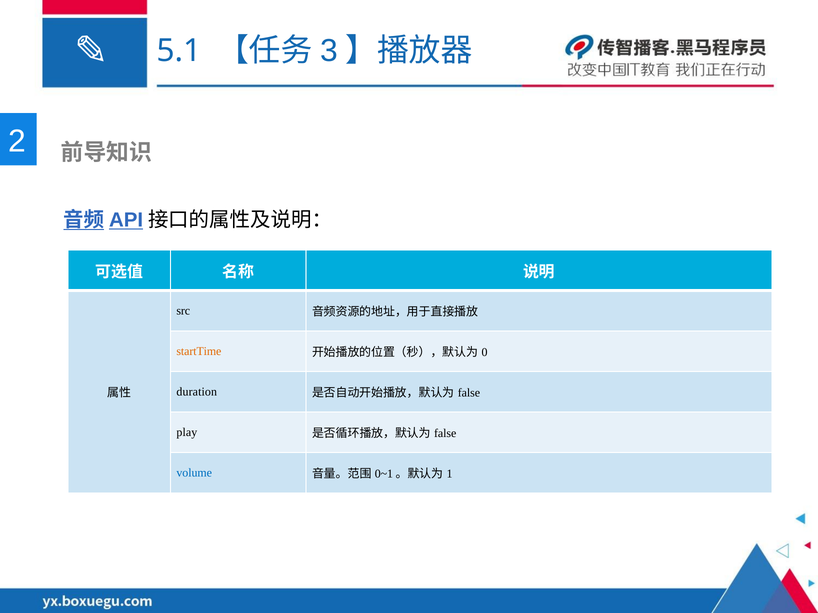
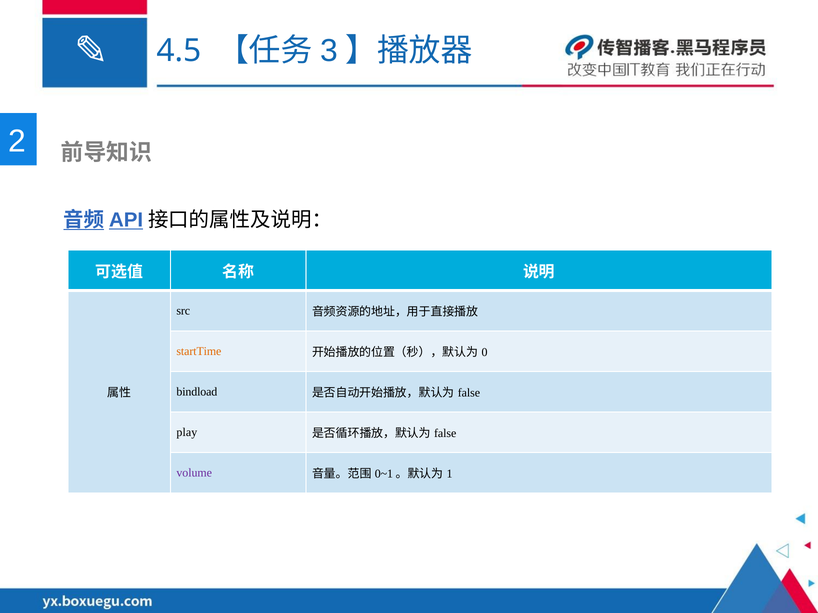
5.1: 5.1 -> 4.5
duration: duration -> bindload
volume colour: blue -> purple
